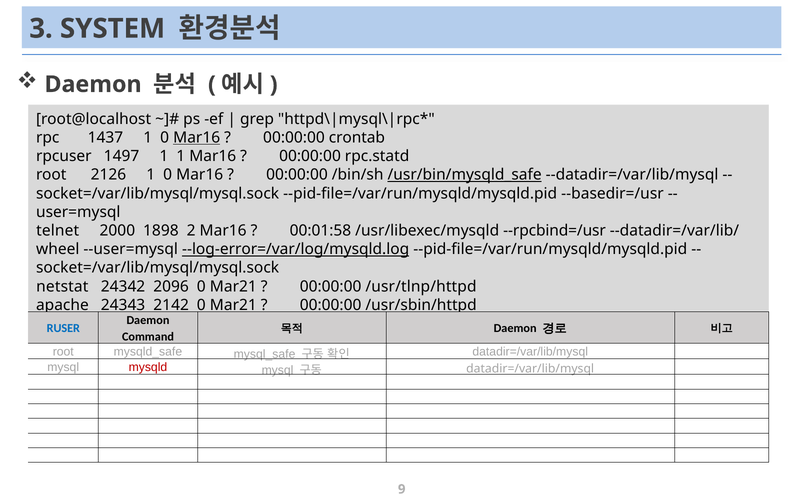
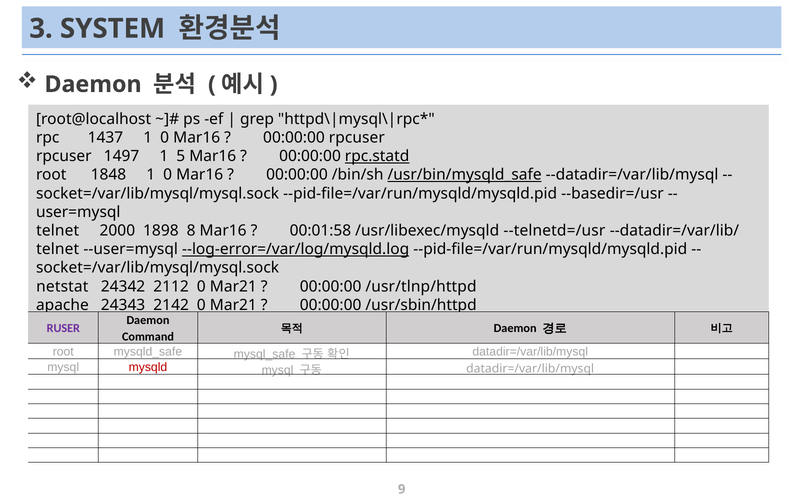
Mar16 at (197, 138) underline: present -> none
00:00:00 crontab: crontab -> rpcuser
1 1: 1 -> 5
rpc.statd underline: none -> present
2126: 2126 -> 1848
2: 2 -> 8
--rpcbind=/usr: --rpcbind=/usr -> --telnetd=/usr
wheel at (58, 249): wheel -> telnet
2096: 2096 -> 2112
RUSER colour: blue -> purple
